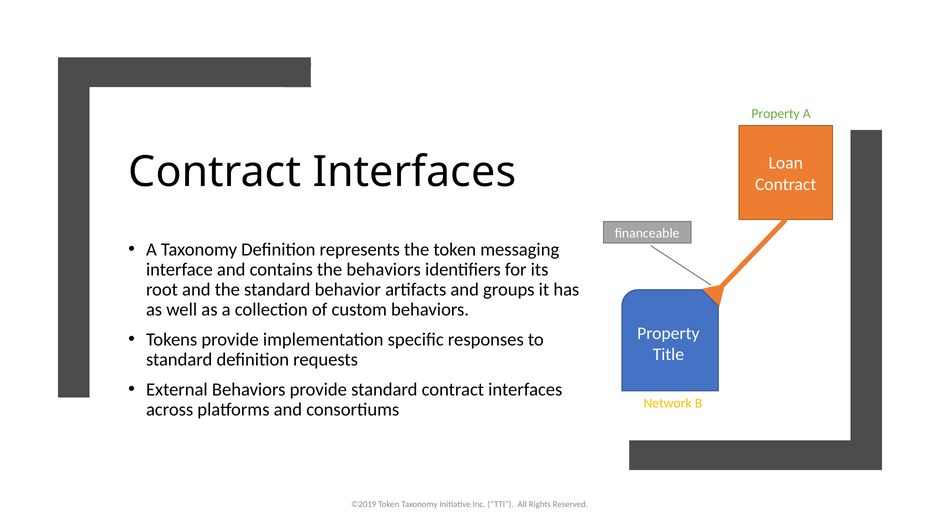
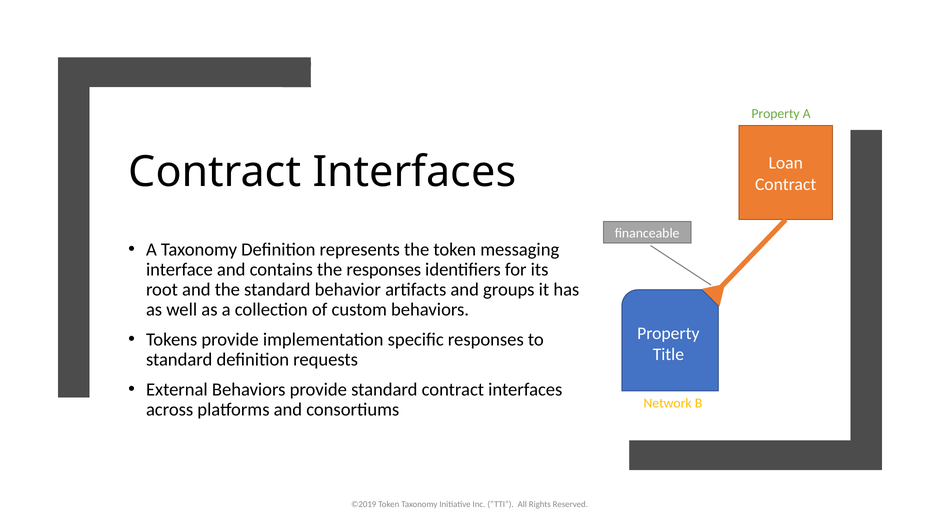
the behaviors: behaviors -> responses
